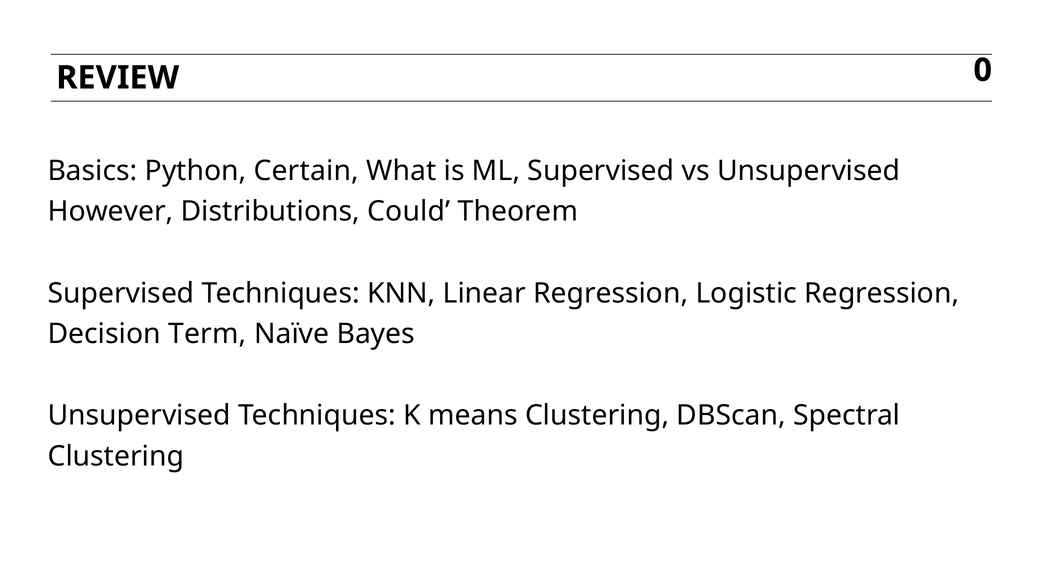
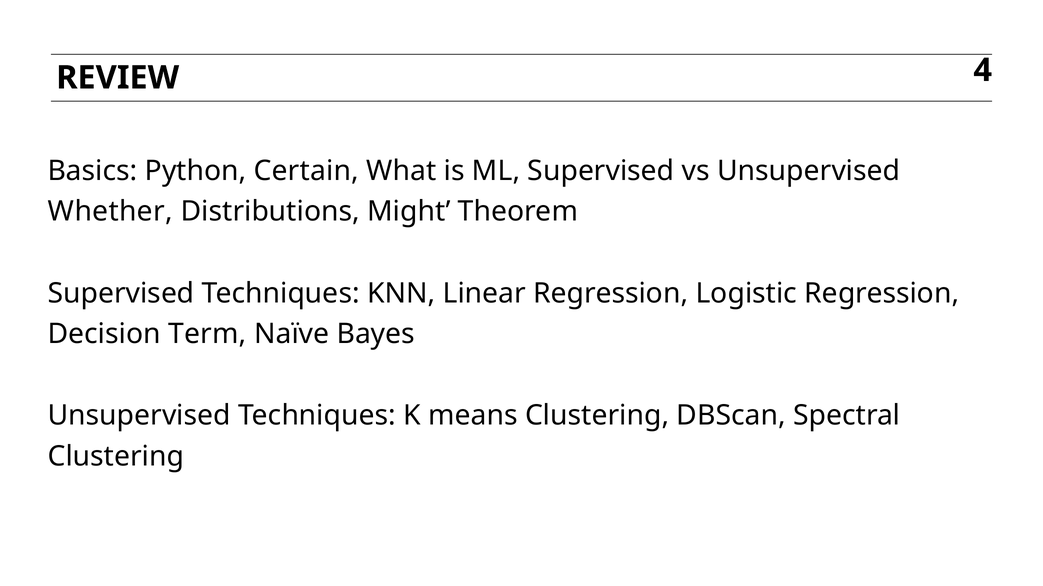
0: 0 -> 4
However: However -> Whether
Could: Could -> Might
